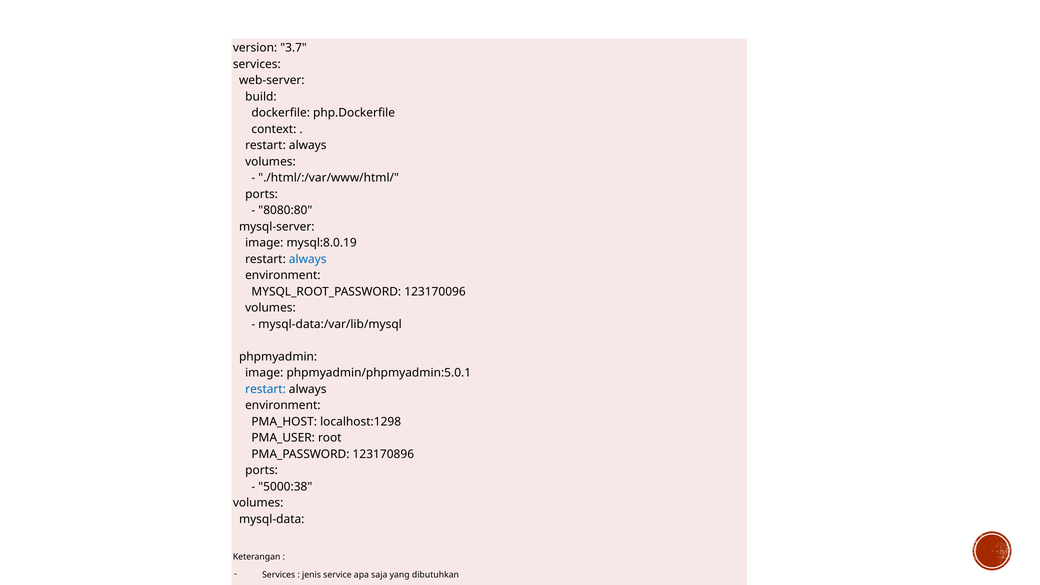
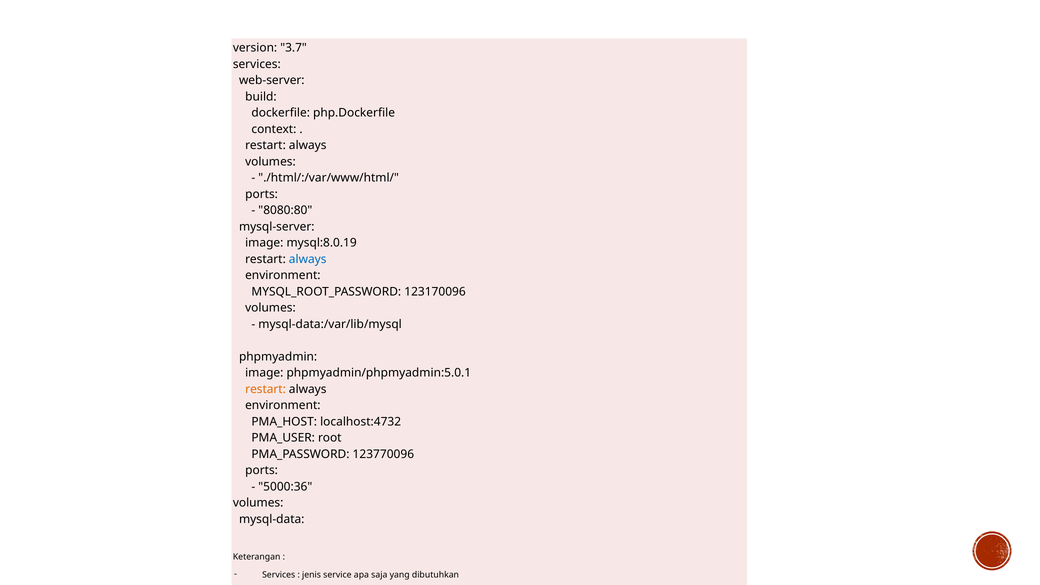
restart at (266, 389) colour: blue -> orange
localhost:1298: localhost:1298 -> localhost:4732
123170896: 123170896 -> 123770096
5000:38: 5000:38 -> 5000:36
